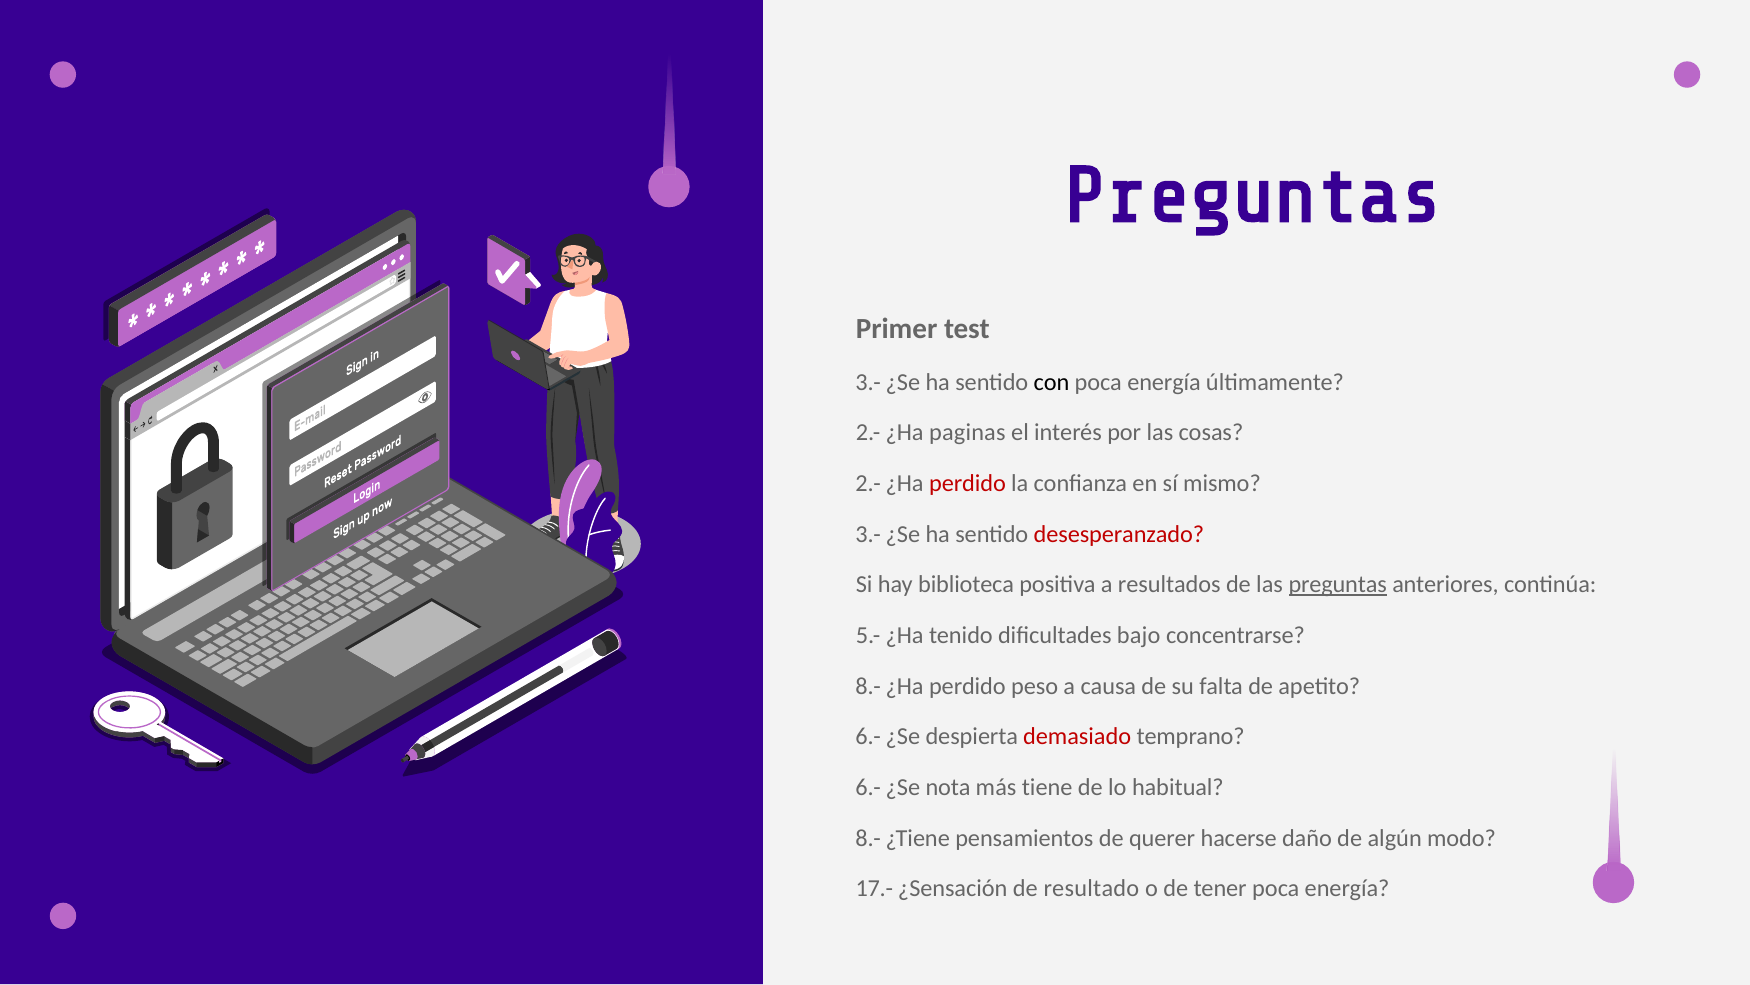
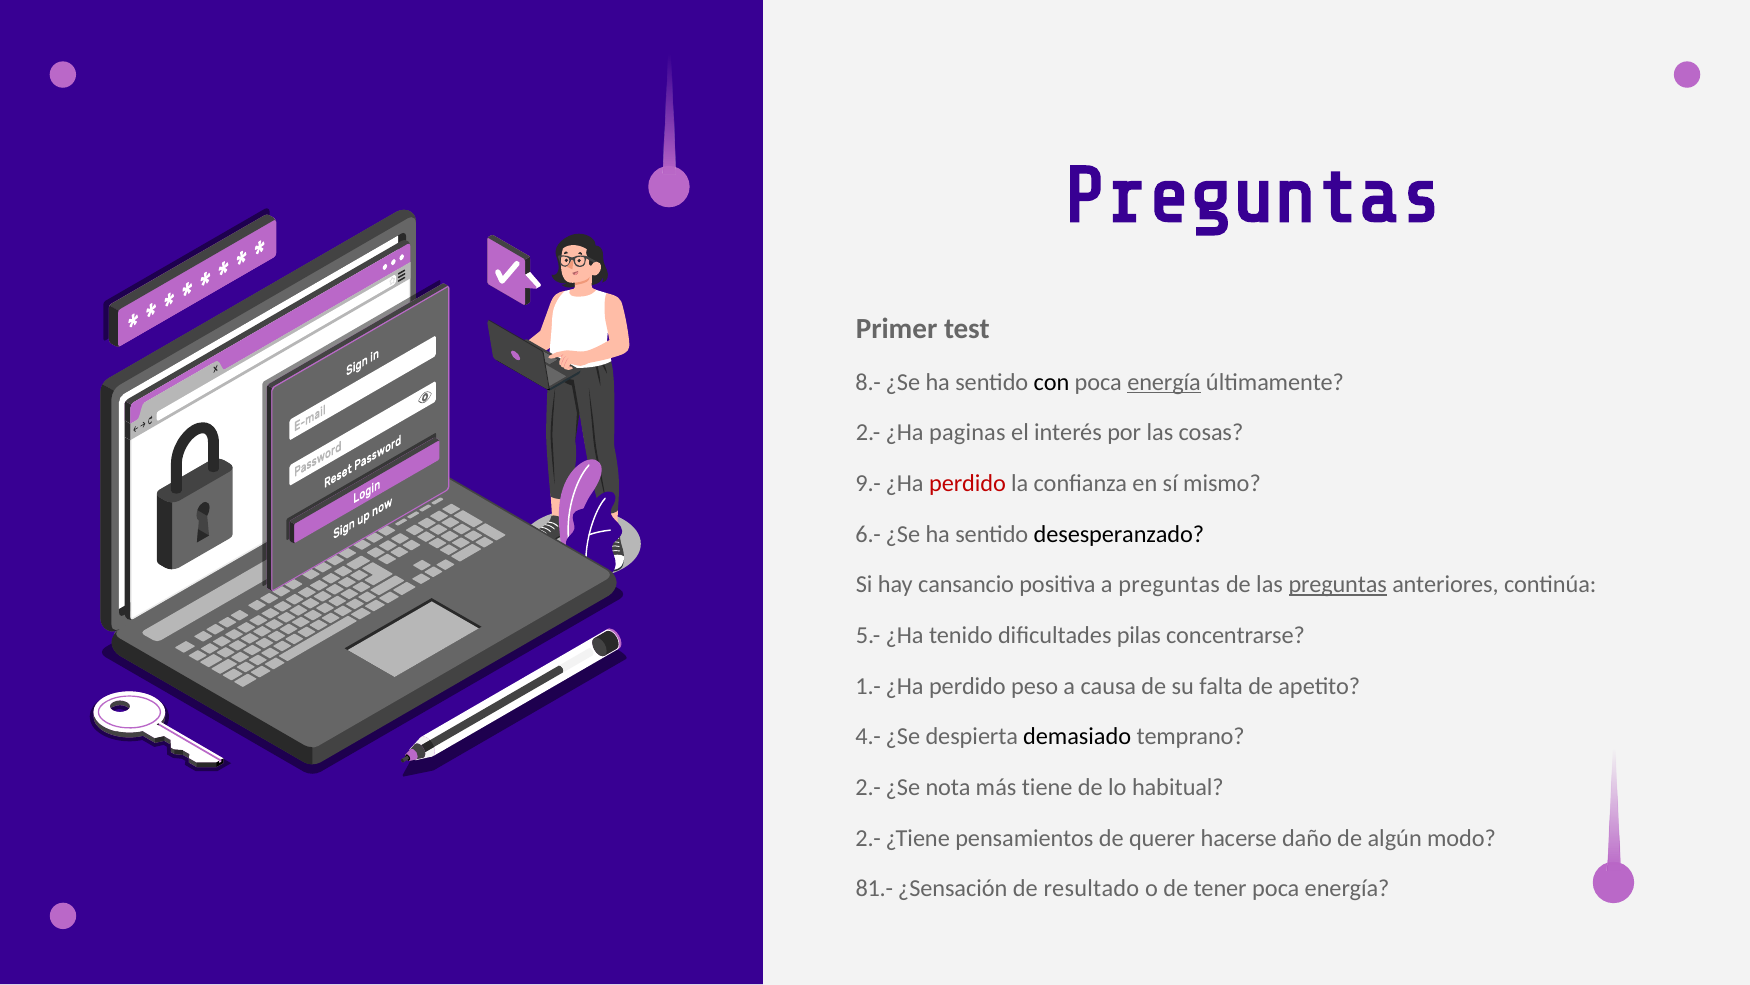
3.- at (868, 382): 3.- -> 8.-
energía at (1164, 382) underline: none -> present
2.- at (868, 483): 2.- -> 9.-
3.- at (868, 534): 3.- -> 6.-
desesperanzado colour: red -> black
biblioteca: biblioteca -> cansancio
a resultados: resultados -> preguntas
bajo: bajo -> pilas
8.- at (868, 686): 8.- -> 1.-
6.- at (868, 736): 6.- -> 4.-
demasiado colour: red -> black
6.- at (868, 787): 6.- -> 2.-
8.- at (868, 838): 8.- -> 2.-
17.-: 17.- -> 81.-
